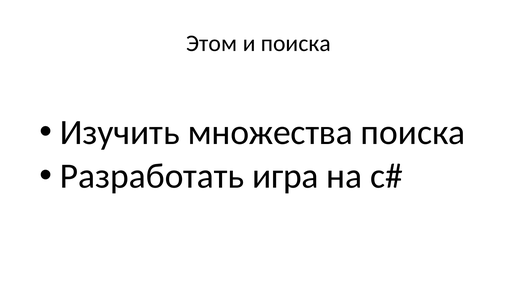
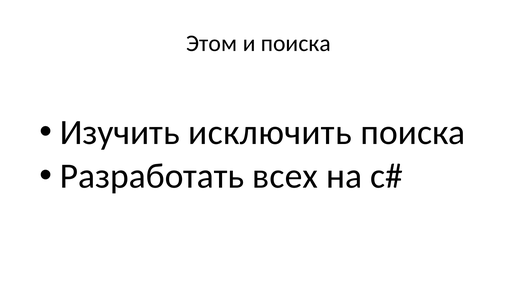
множества: множества -> исключить
игра: игра -> всех
